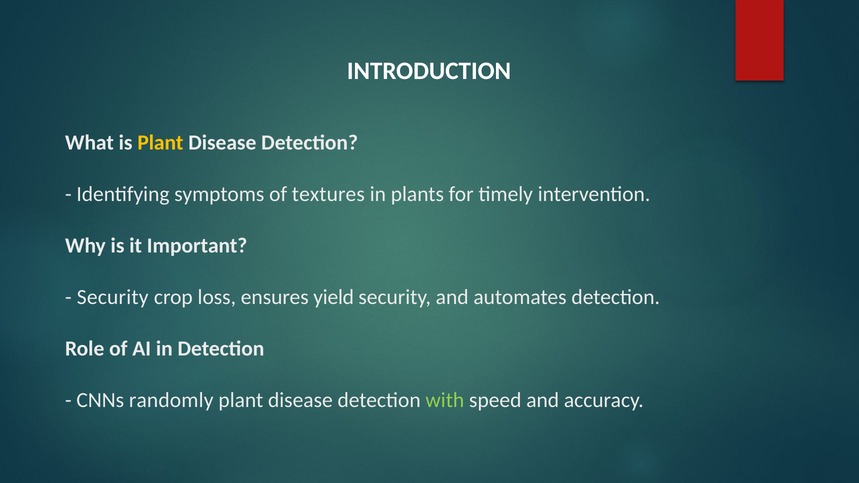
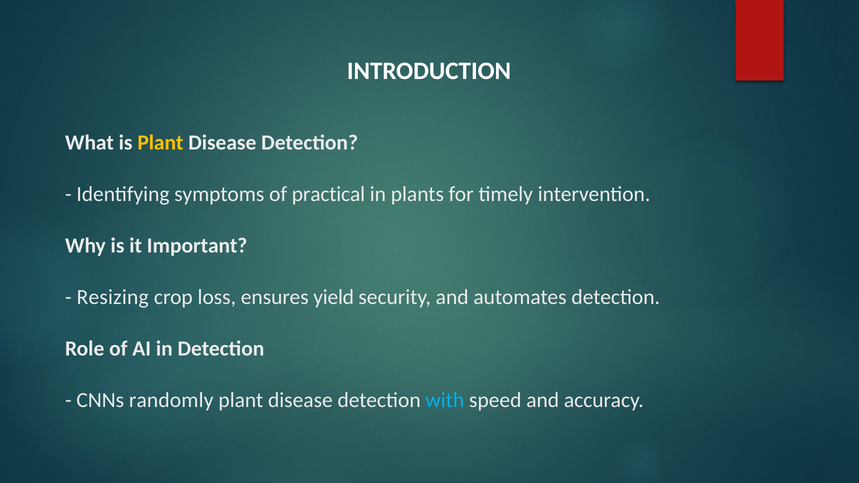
textures: textures -> practical
Security at (113, 297): Security -> Resizing
with colour: light green -> light blue
